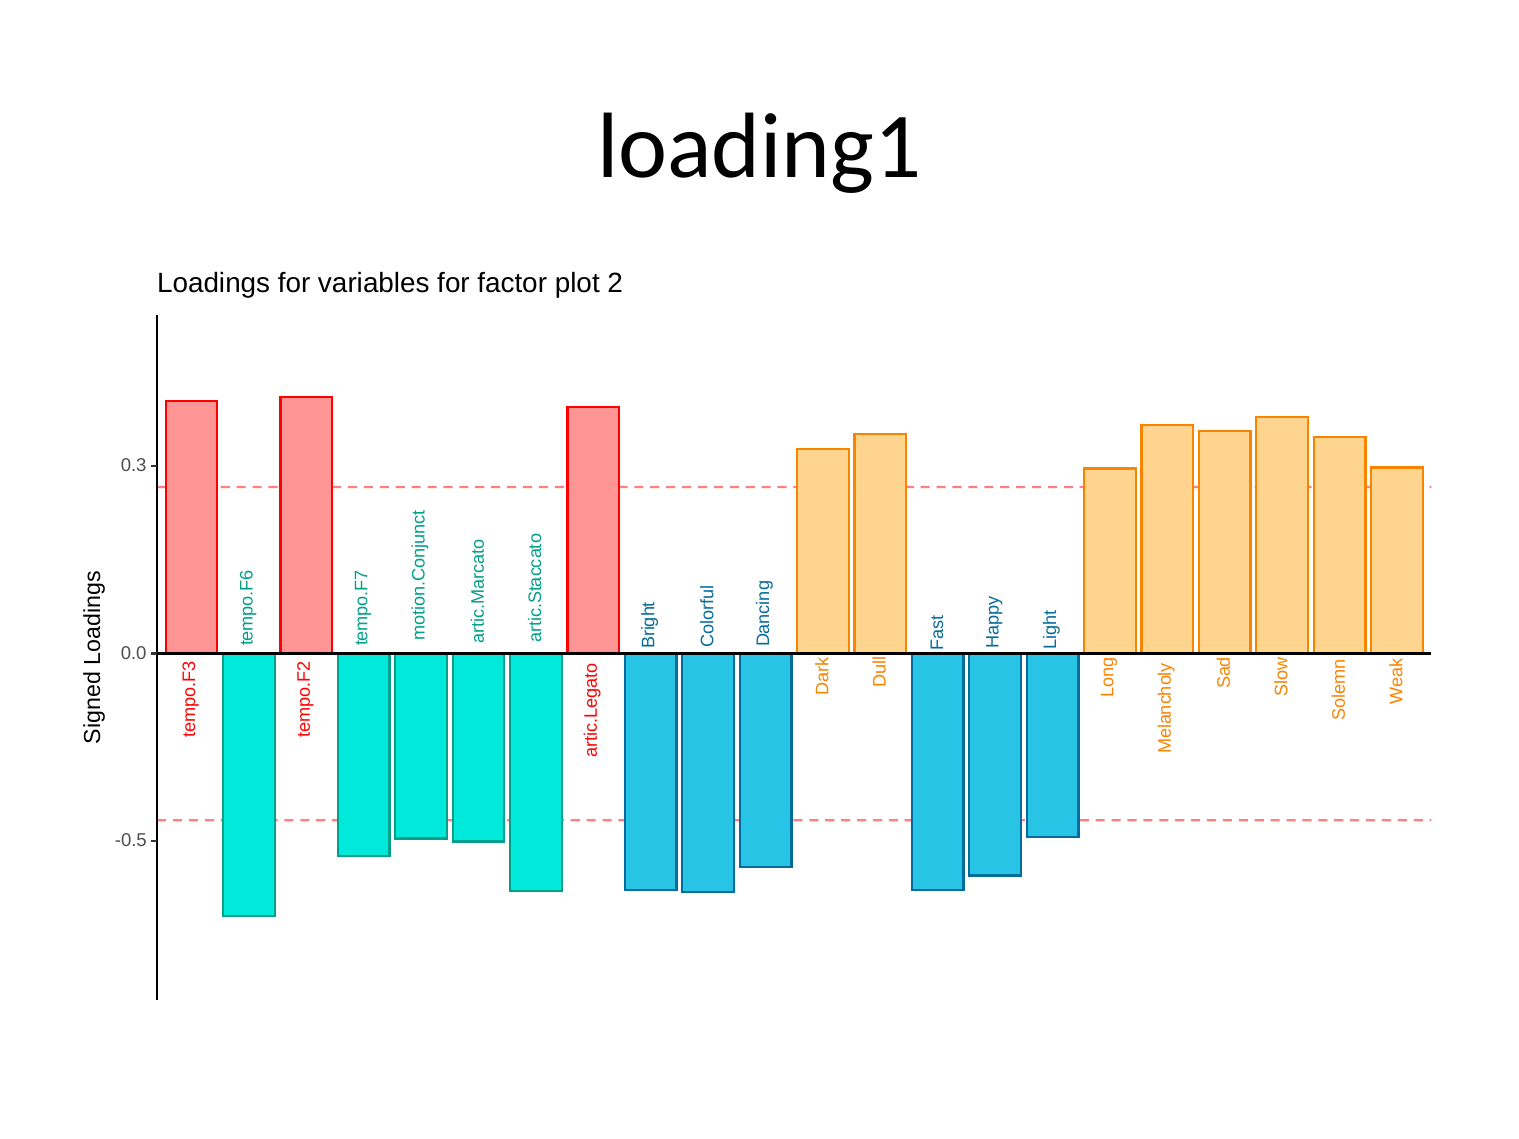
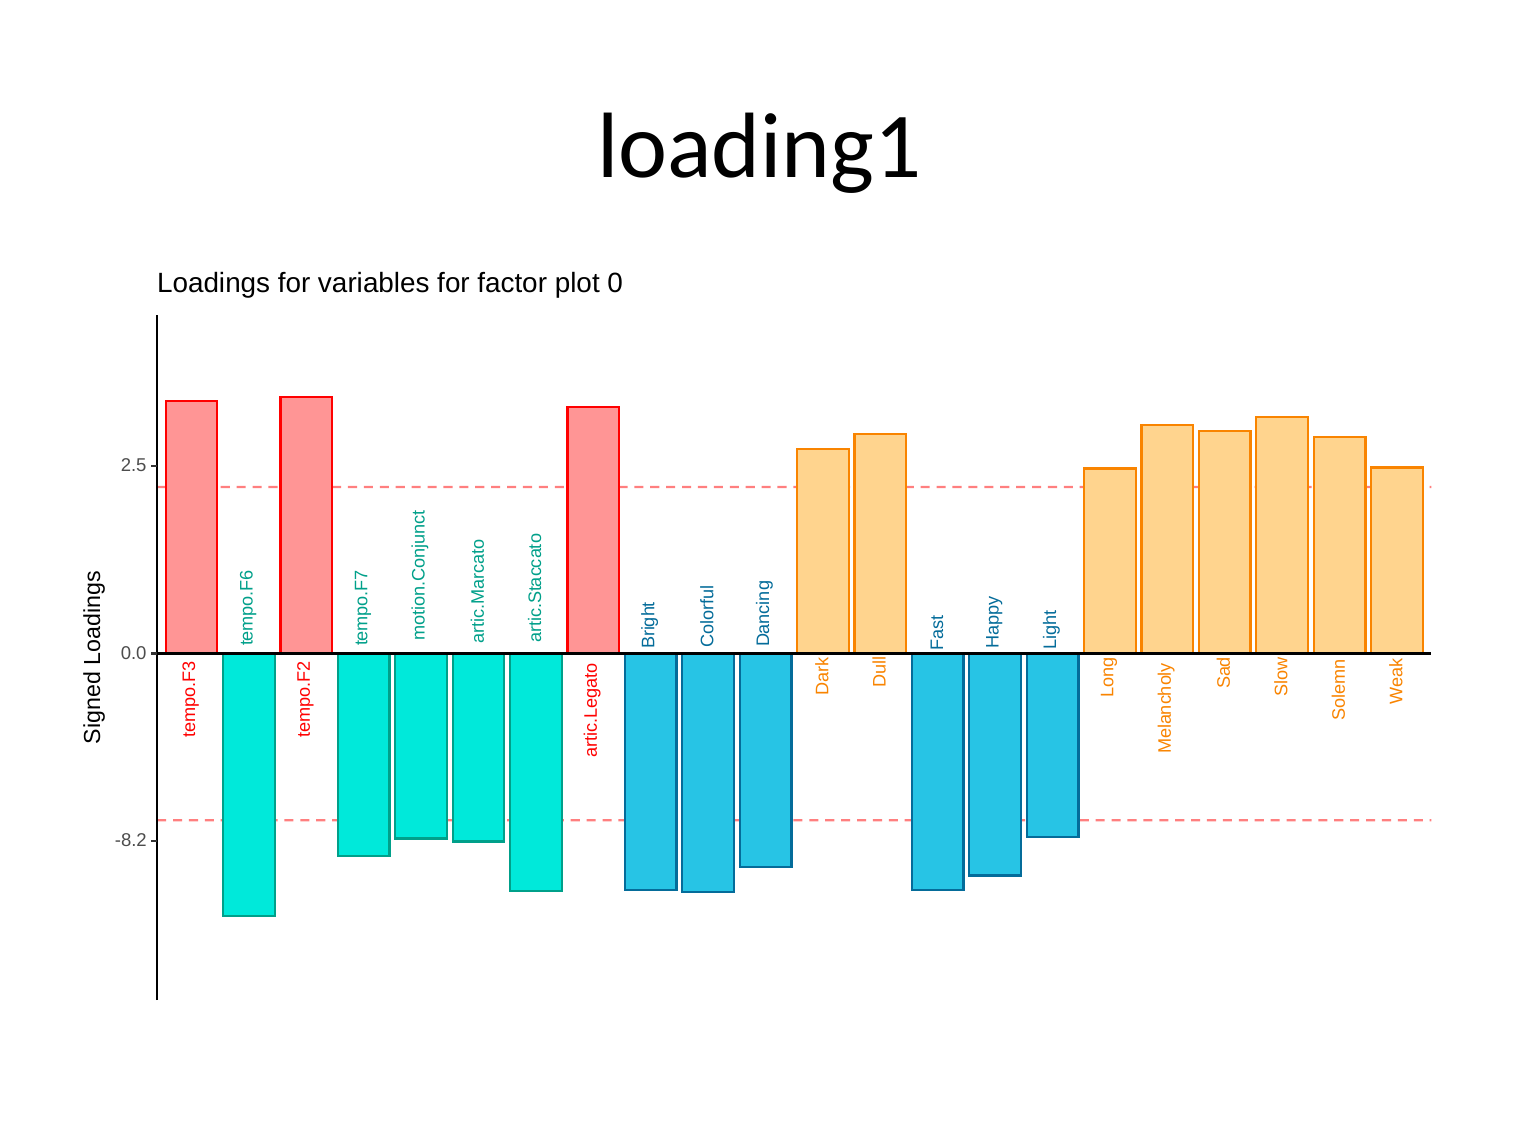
plot 2: 2 -> 0
0.3: 0.3 -> 2.5
-0.5: -0.5 -> -8.2
